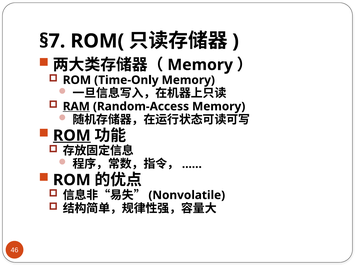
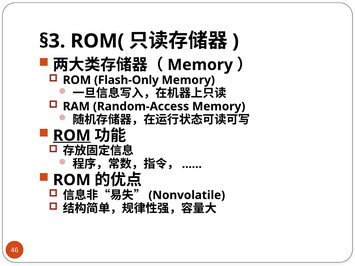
§7: §7 -> §3
Time-Only: Time-Only -> Flash-Only
RAM underline: present -> none
